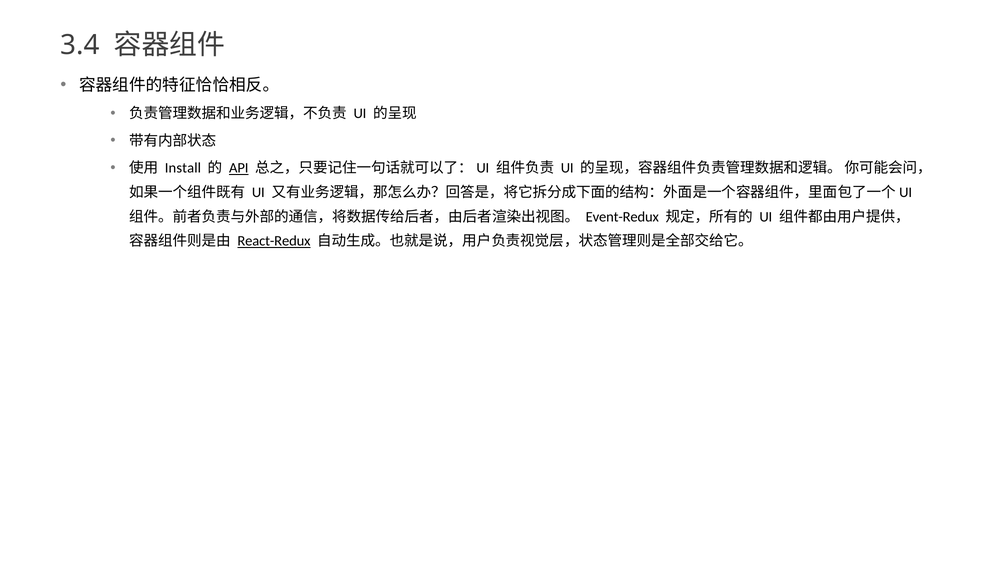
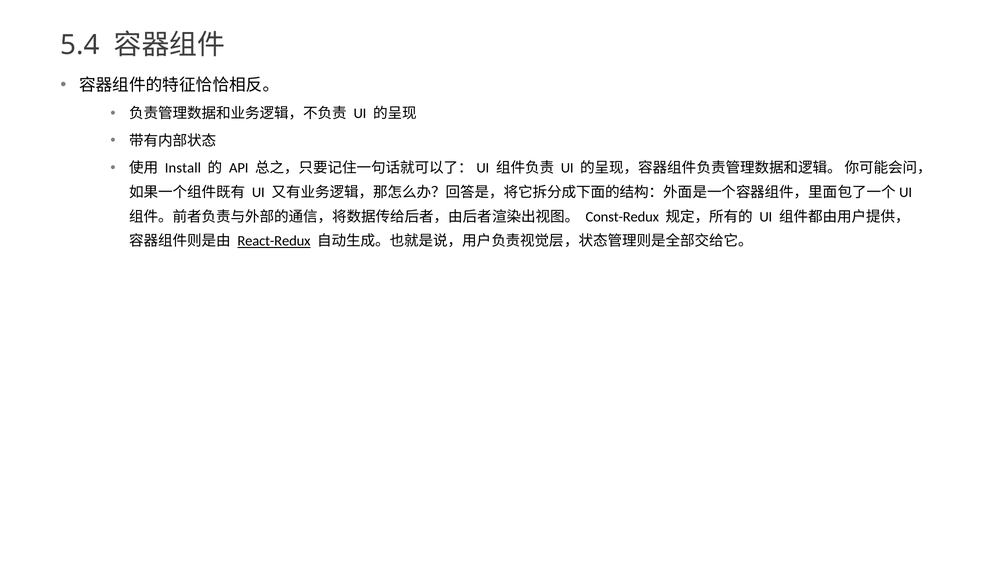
3.4: 3.4 -> 5.4
API underline: present -> none
Event-Redux: Event-Redux -> Const-Redux
